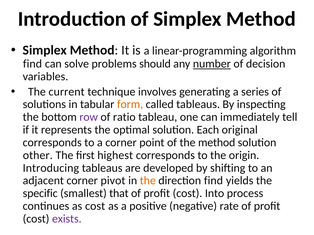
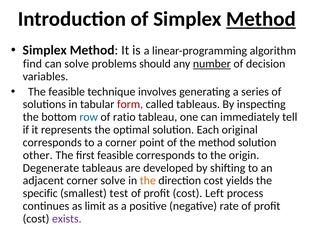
Method at (261, 19) underline: none -> present
The current: current -> feasible
form colour: orange -> red
row colour: purple -> blue
first highest: highest -> feasible
Introducing: Introducing -> Degenerate
corner pivot: pivot -> solve
direction find: find -> cost
that: that -> test
Into: Into -> Left
as cost: cost -> limit
